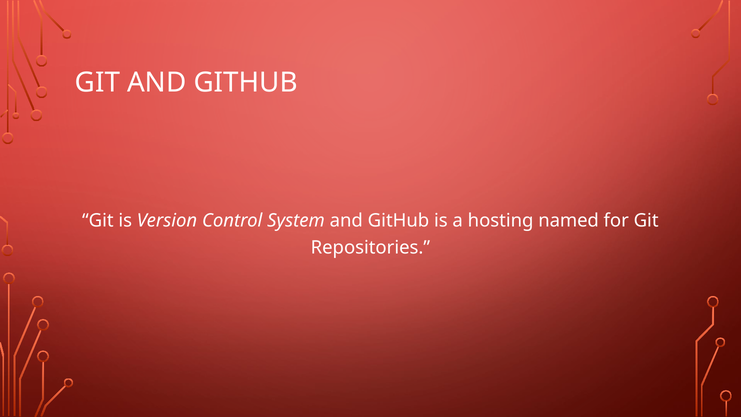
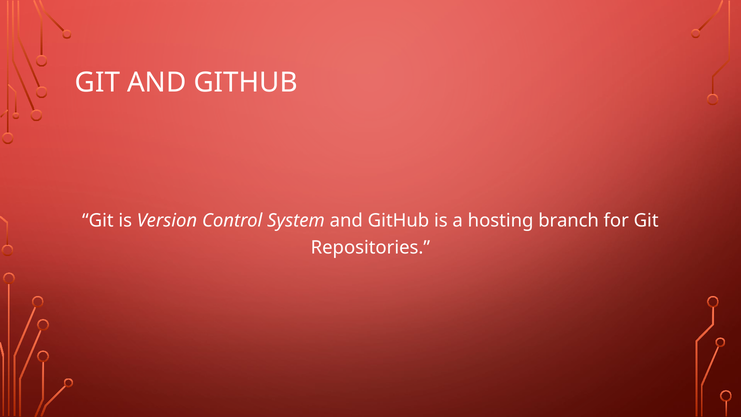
named: named -> branch
